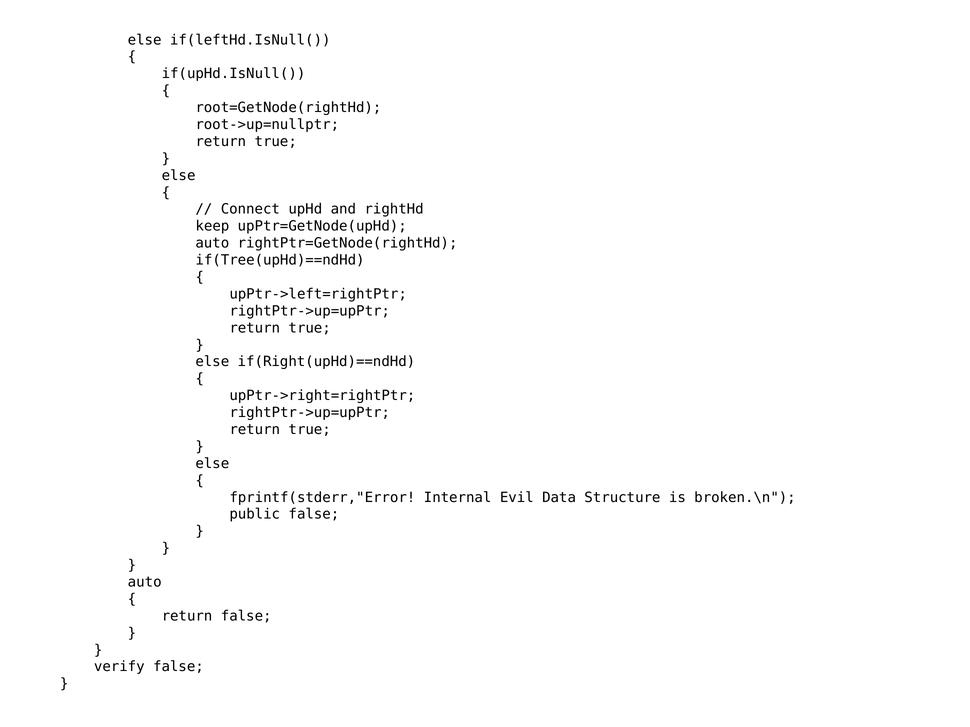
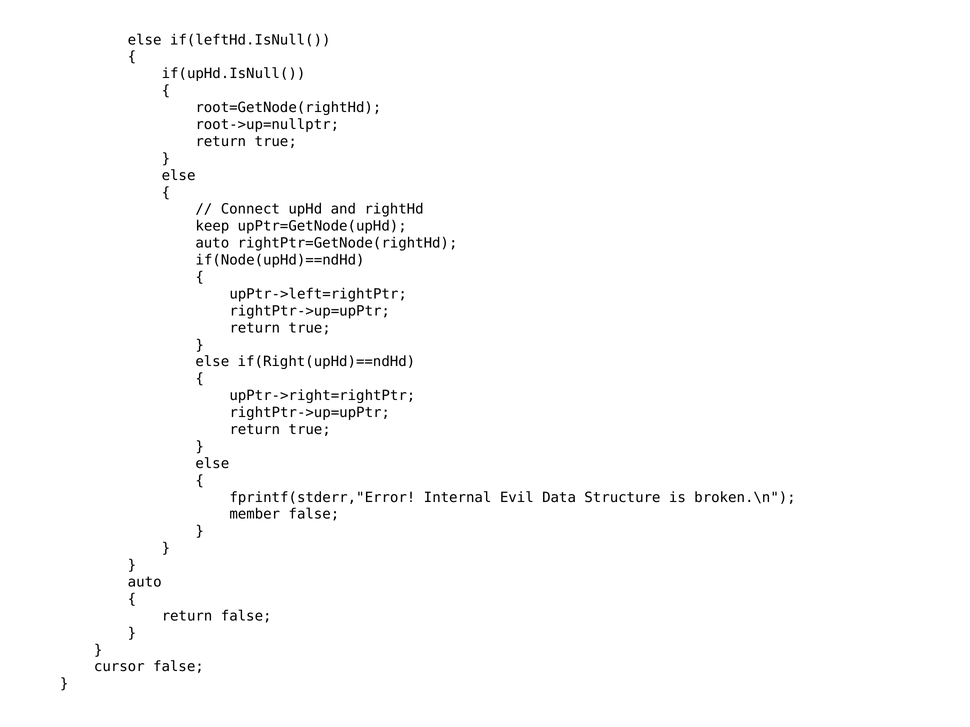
if(Tree(upHd)==ndHd: if(Tree(upHd)==ndHd -> if(Node(upHd)==ndHd
public: public -> member
verify: verify -> cursor
